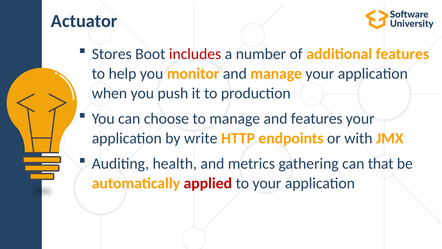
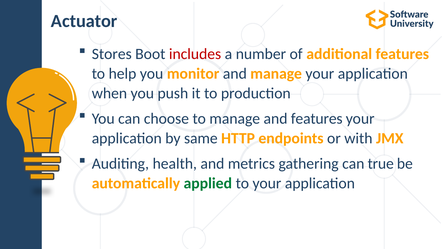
write: write -> same
that: that -> true
applied colour: red -> green
